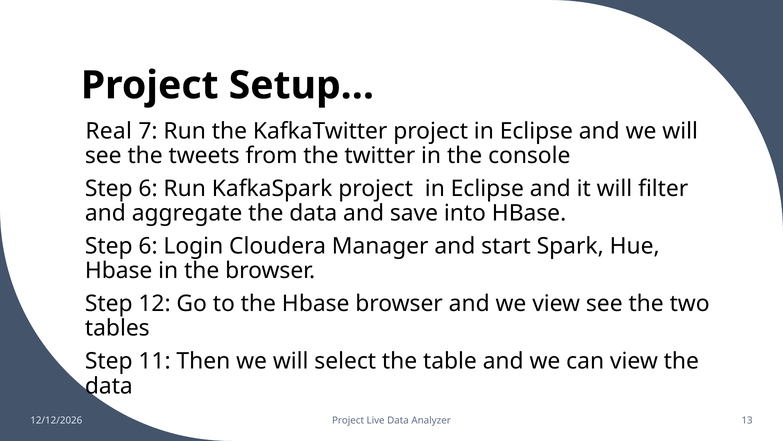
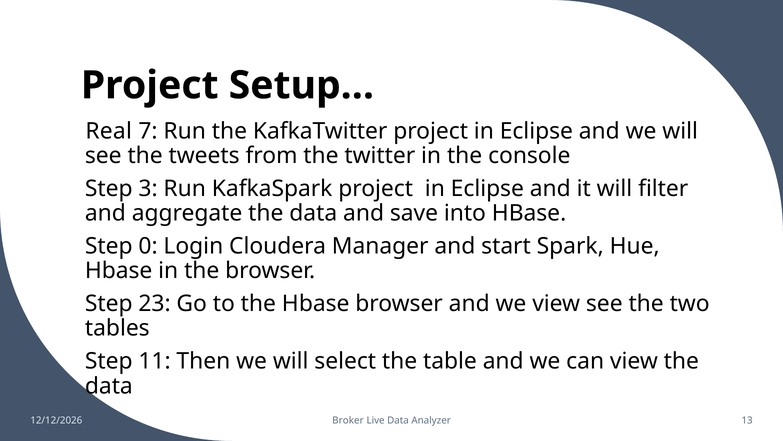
6 at (148, 188): 6 -> 3
6 at (148, 246): 6 -> 0
12: 12 -> 23
Project at (348, 420): Project -> Broker
